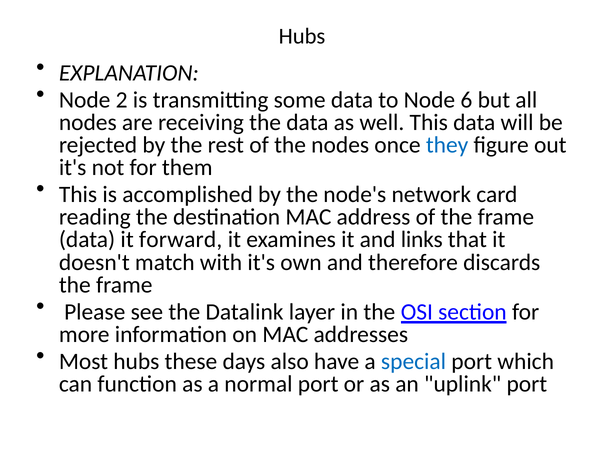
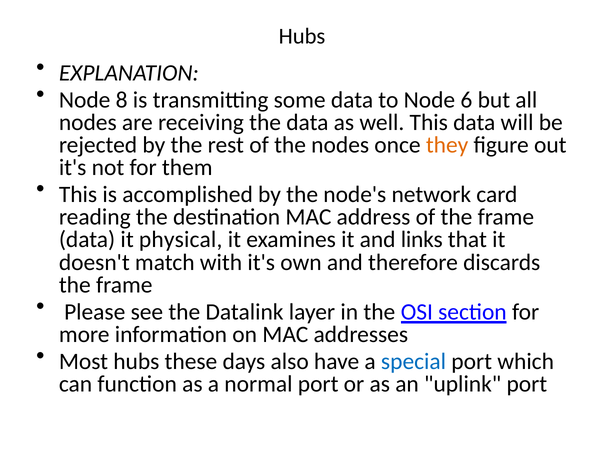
2: 2 -> 8
they colour: blue -> orange
forward: forward -> physical
